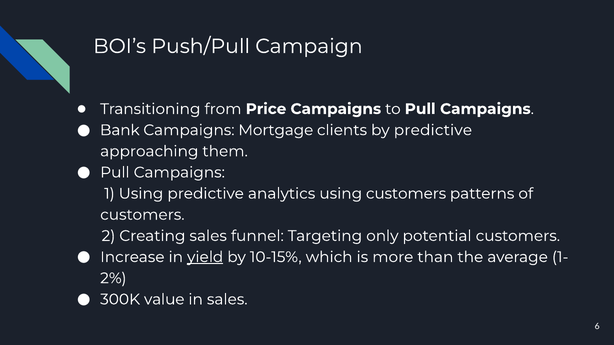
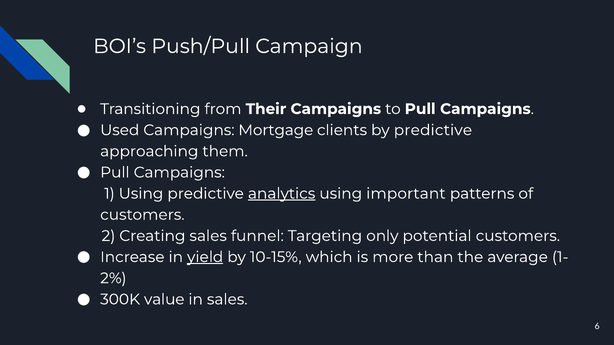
Price: Price -> Their
Bank: Bank -> Used
analytics underline: none -> present
using customers: customers -> important
